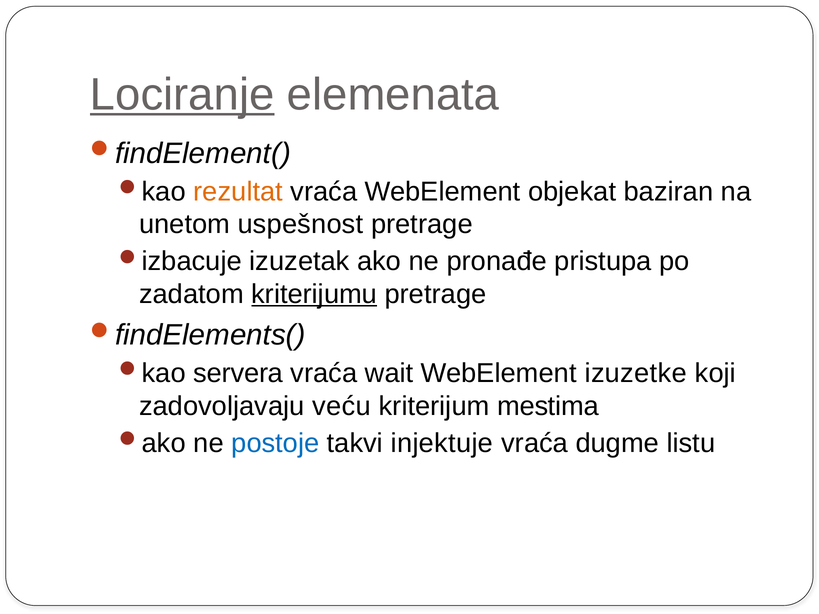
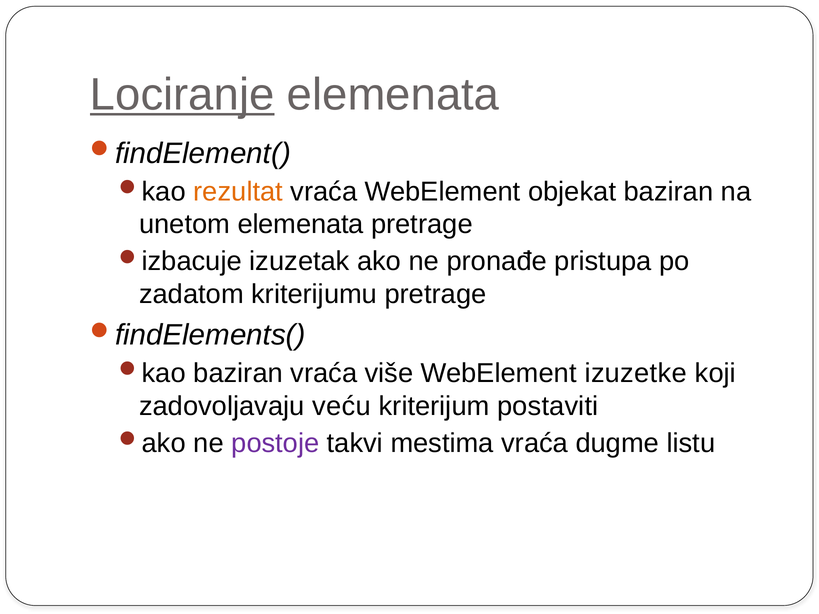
unetom uspešnost: uspešnost -> elemenata
kriterijumu underline: present -> none
servera at (238, 373): servera -> baziran
wait: wait -> više
mestima: mestima -> postaviti
postoje colour: blue -> purple
injektuje: injektuje -> mestima
